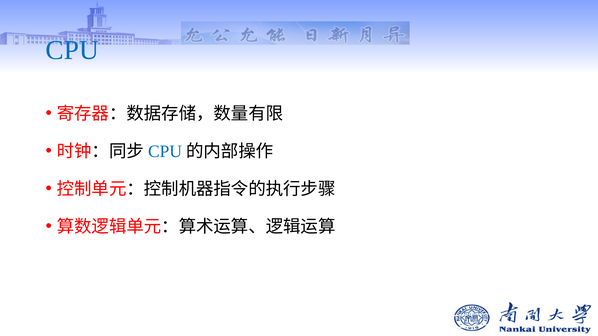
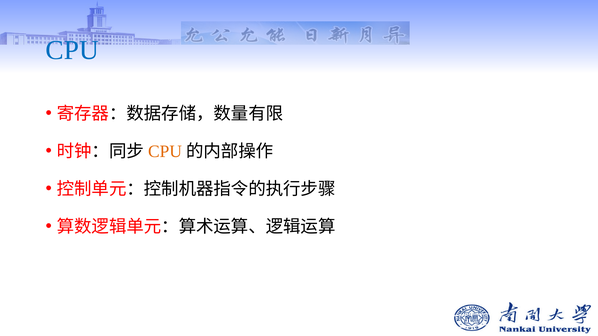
CPU at (165, 152) colour: blue -> orange
